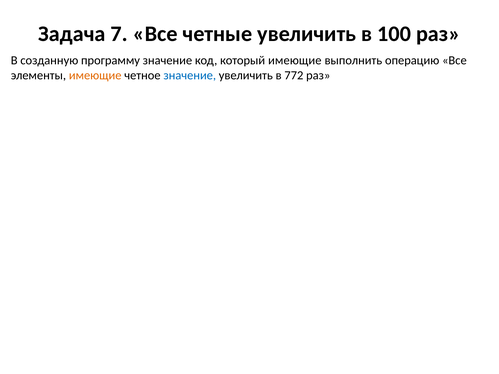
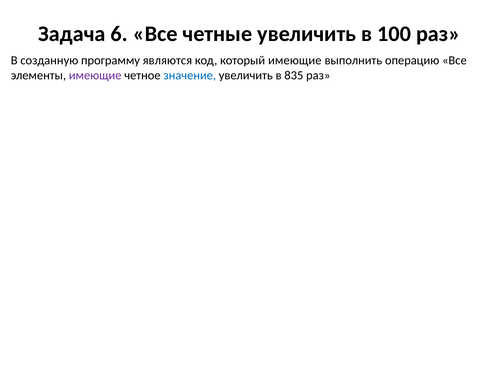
7: 7 -> 6
программу значение: значение -> являются
имеющие at (95, 75) colour: orange -> purple
772: 772 -> 835
